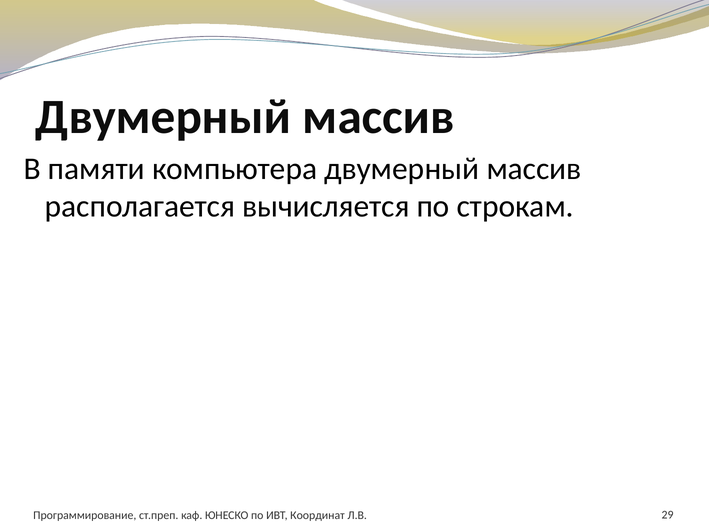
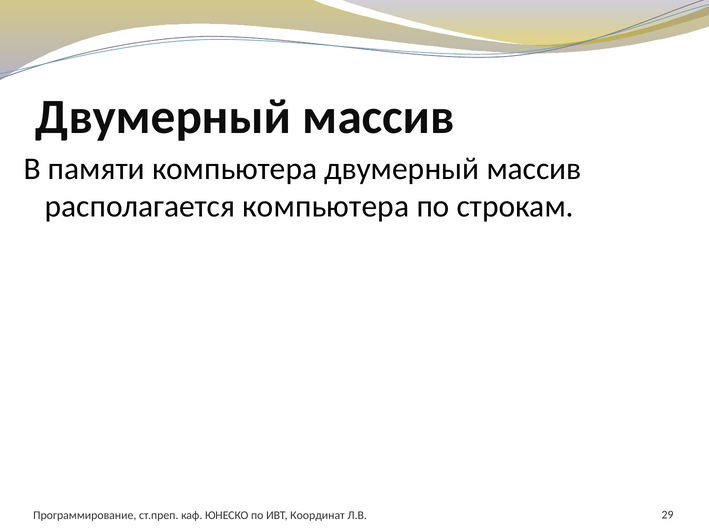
располагается вычисляется: вычисляется -> компьютера
